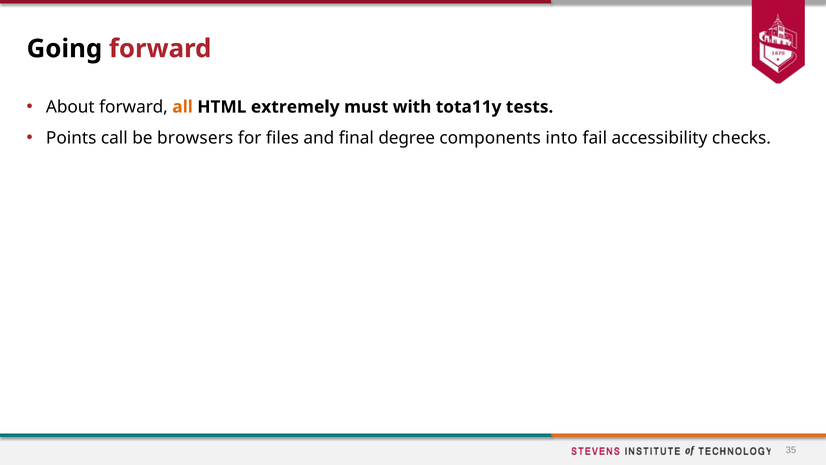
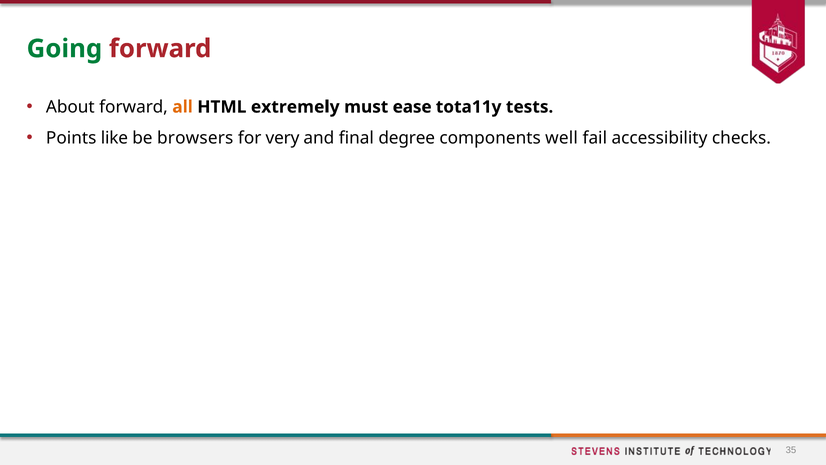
Going colour: black -> green
with: with -> ease
call: call -> like
files: files -> very
into: into -> well
